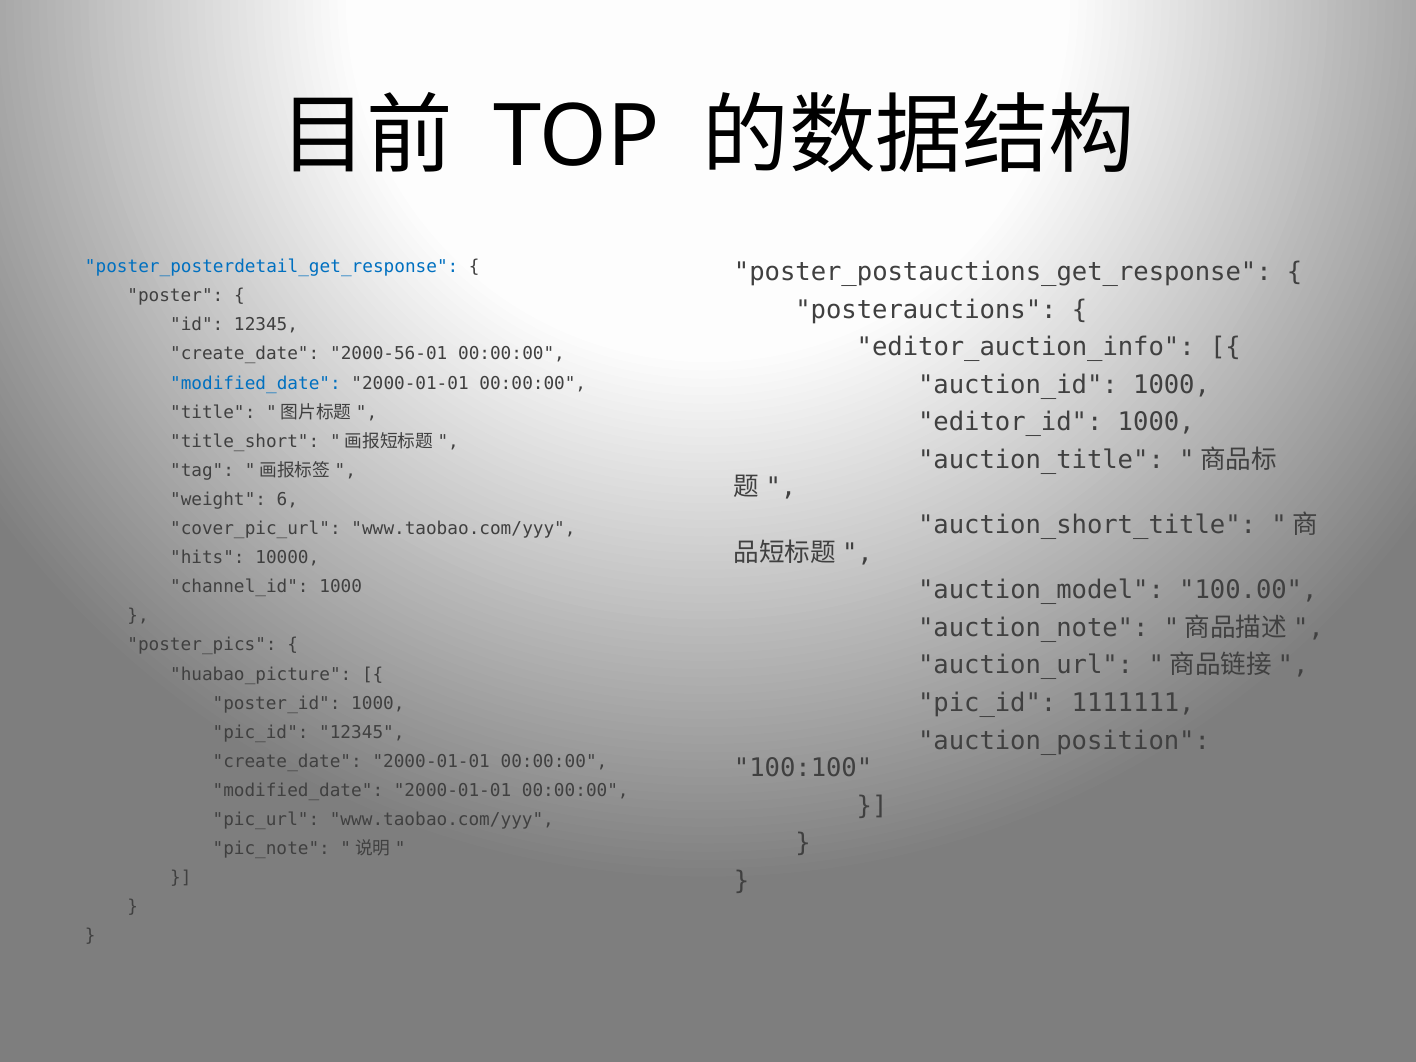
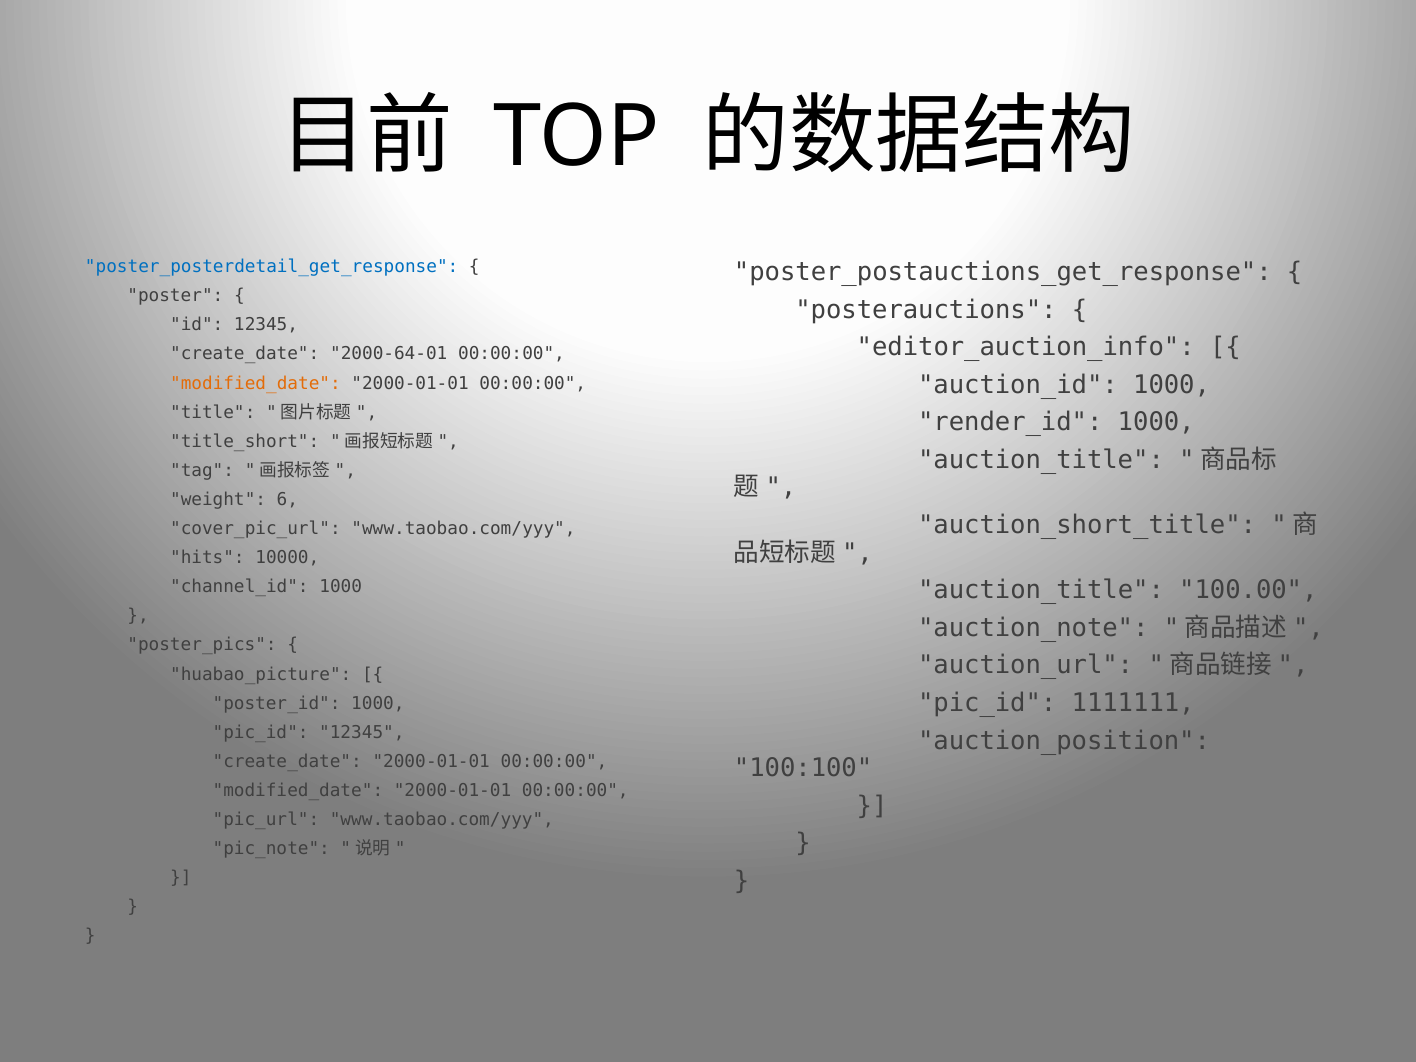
2000-56-01: 2000-56-01 -> 2000-64-01
modified_date at (255, 383) colour: blue -> orange
editor_id: editor_id -> render_id
auction_model at (1041, 590): auction_model -> auction_title
